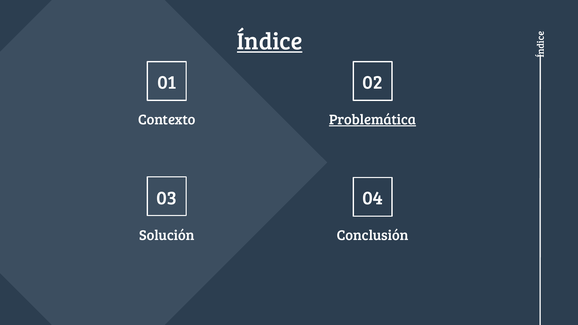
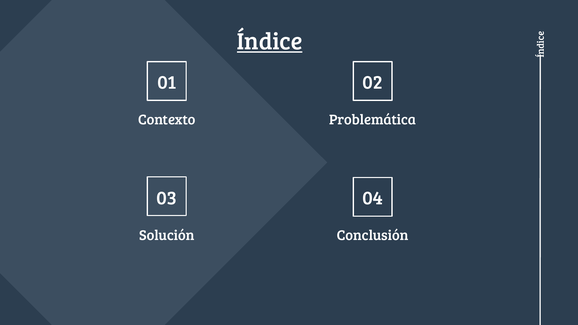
Problemática underline: present -> none
